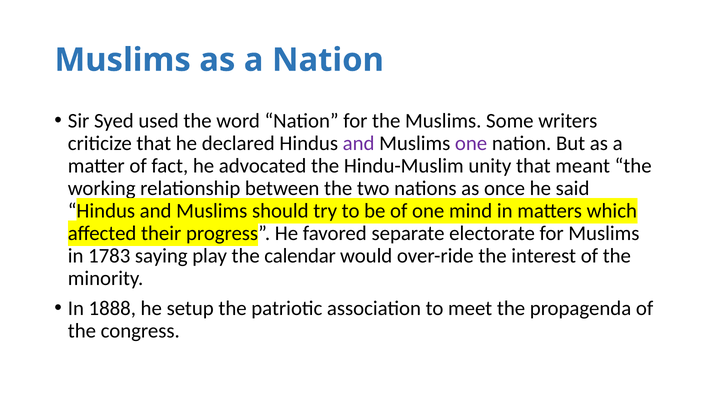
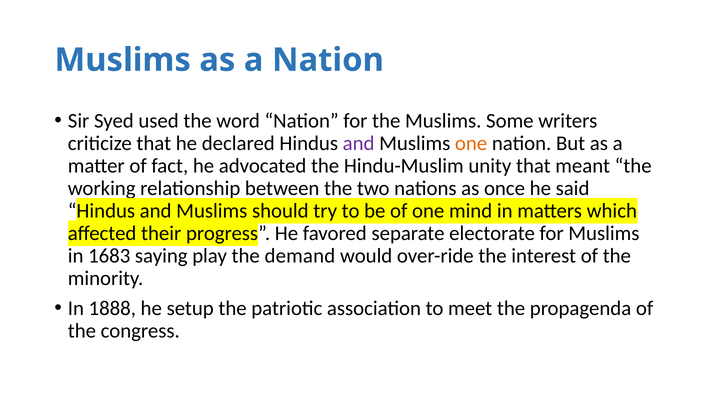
one at (471, 143) colour: purple -> orange
1783: 1783 -> 1683
calendar: calendar -> demand
